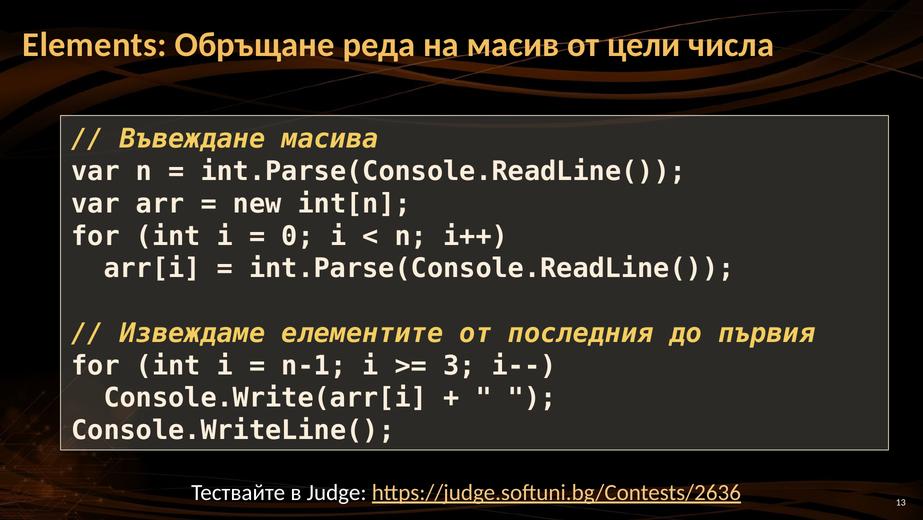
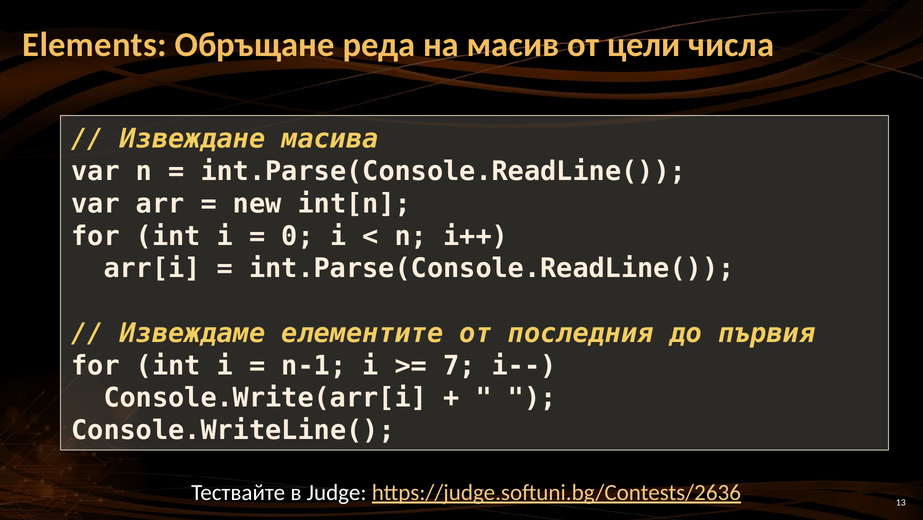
Въвеждане: Въвеждане -> Извеждане
3: 3 -> 7
